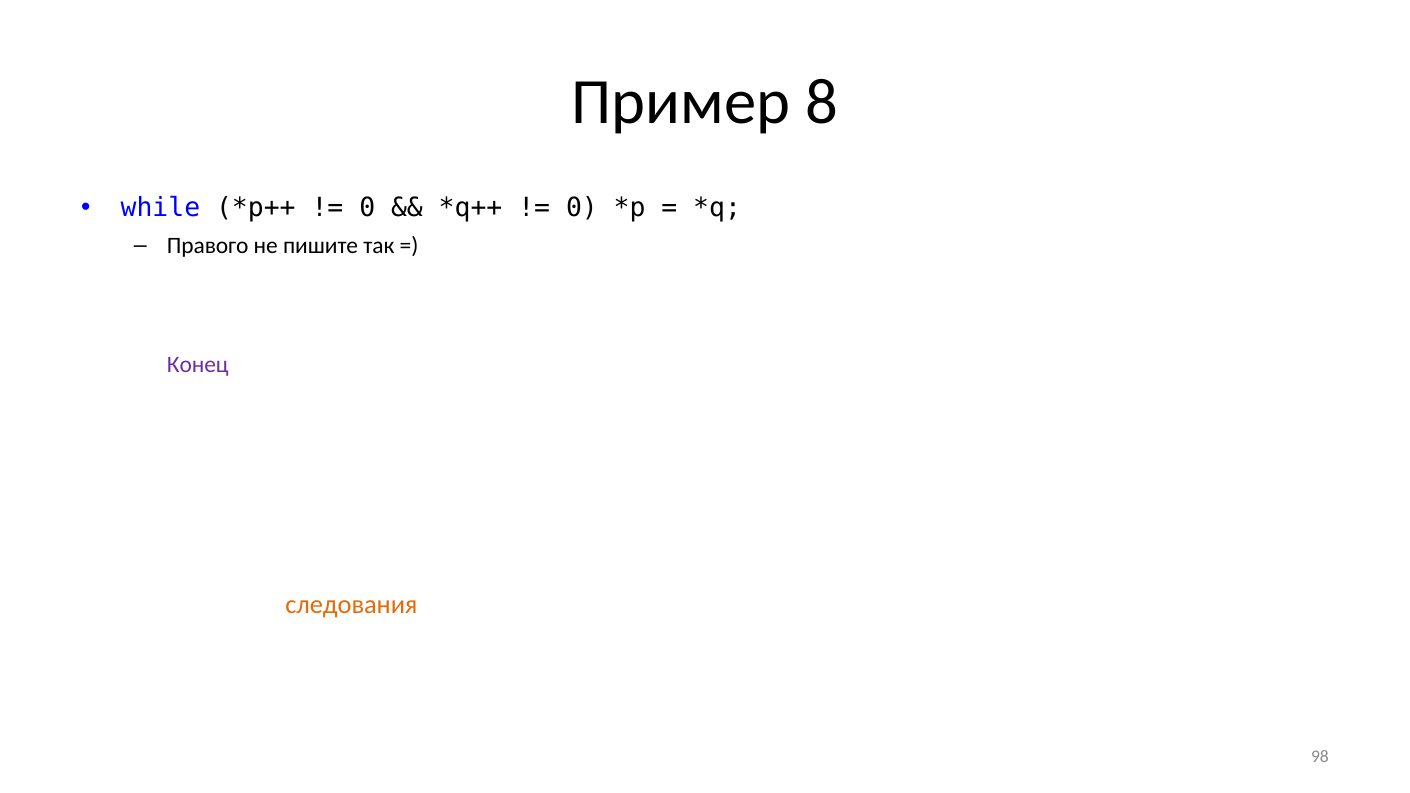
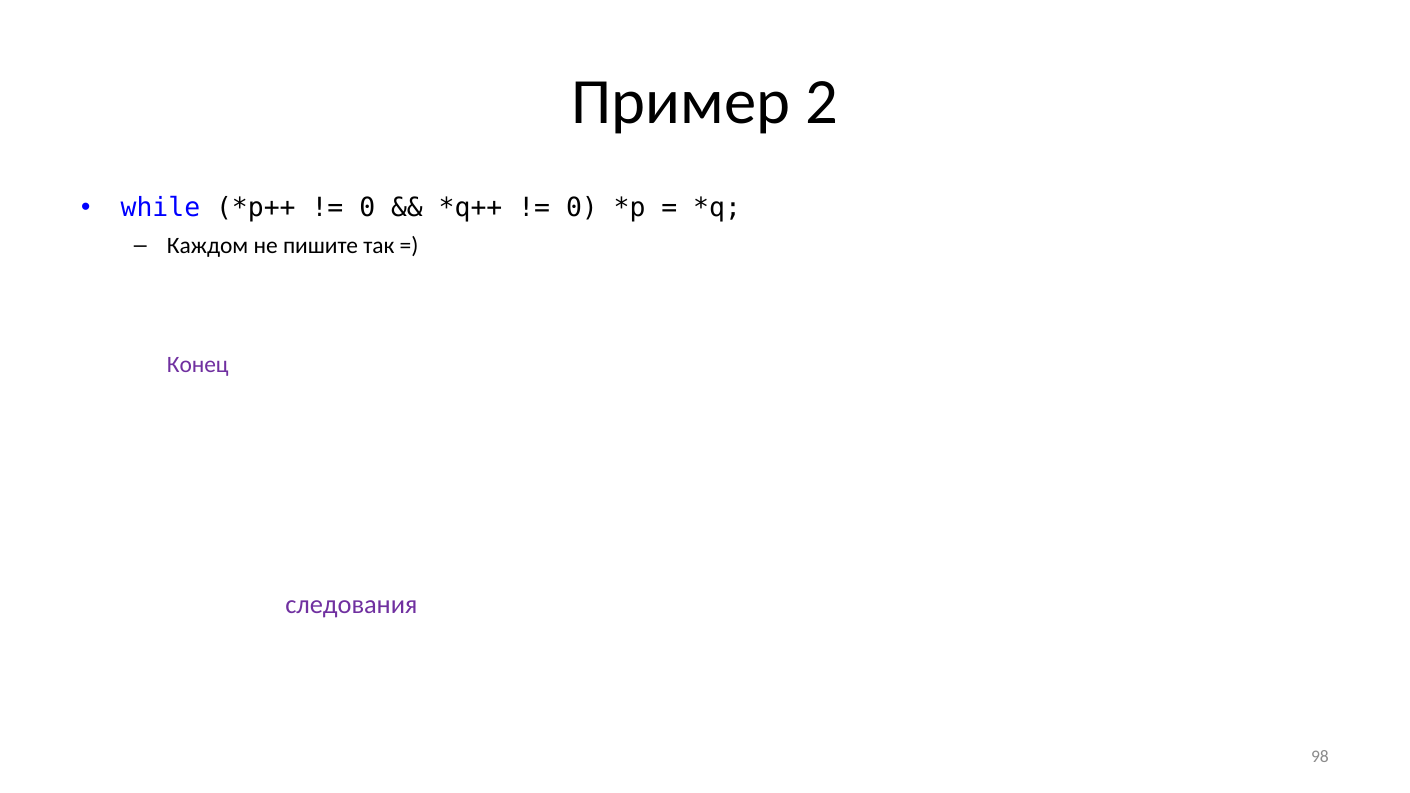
8: 8 -> 2
Правого at (208, 246): Правого -> Каждом
следования colour: orange -> purple
